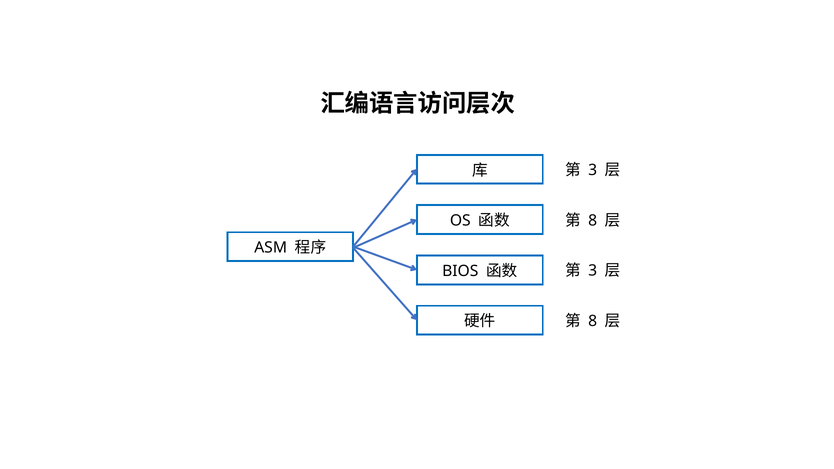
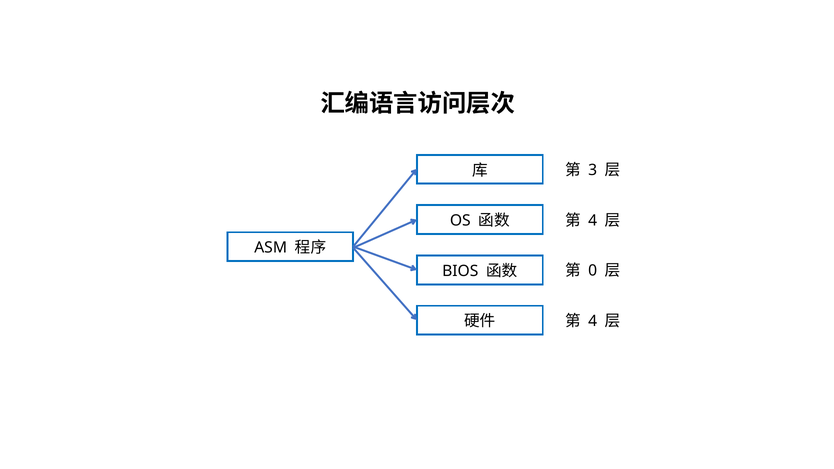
8 at (593, 221): 8 -> 4
3 at (593, 271): 3 -> 0
8 at (593, 321): 8 -> 4
